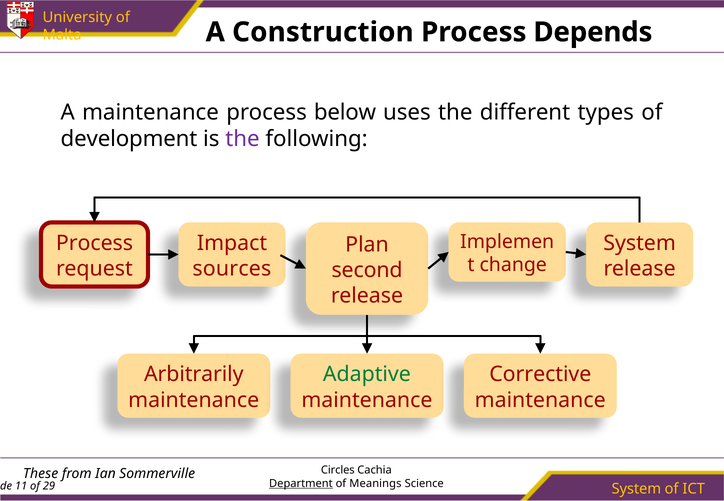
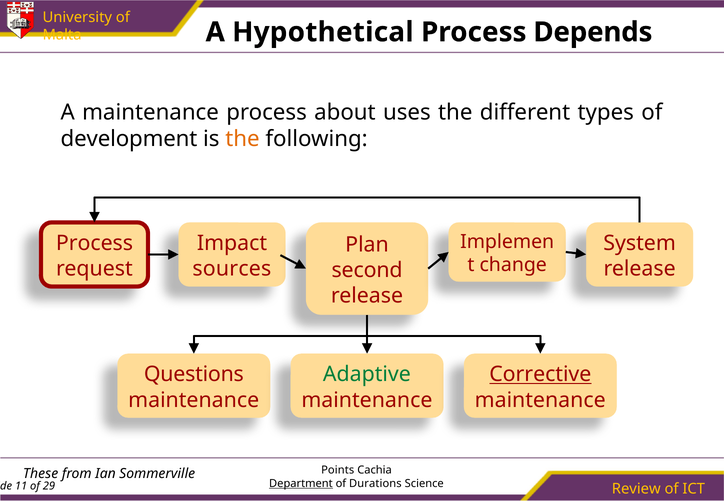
Construction: Construction -> Hypothetical
below: below -> about
the at (242, 139) colour: purple -> orange
Arbitrarily: Arbitrarily -> Questions
Corrective underline: none -> present
Circles: Circles -> Points
Meanings: Meanings -> Durations
System at (636, 489): System -> Review
